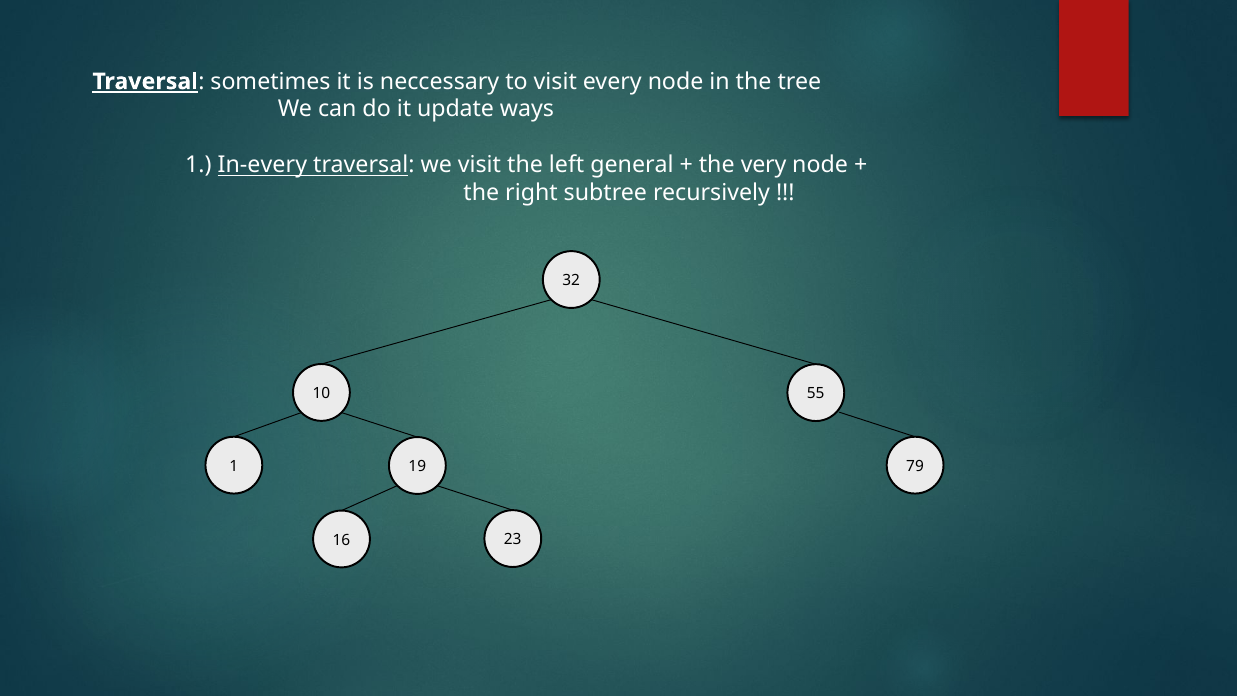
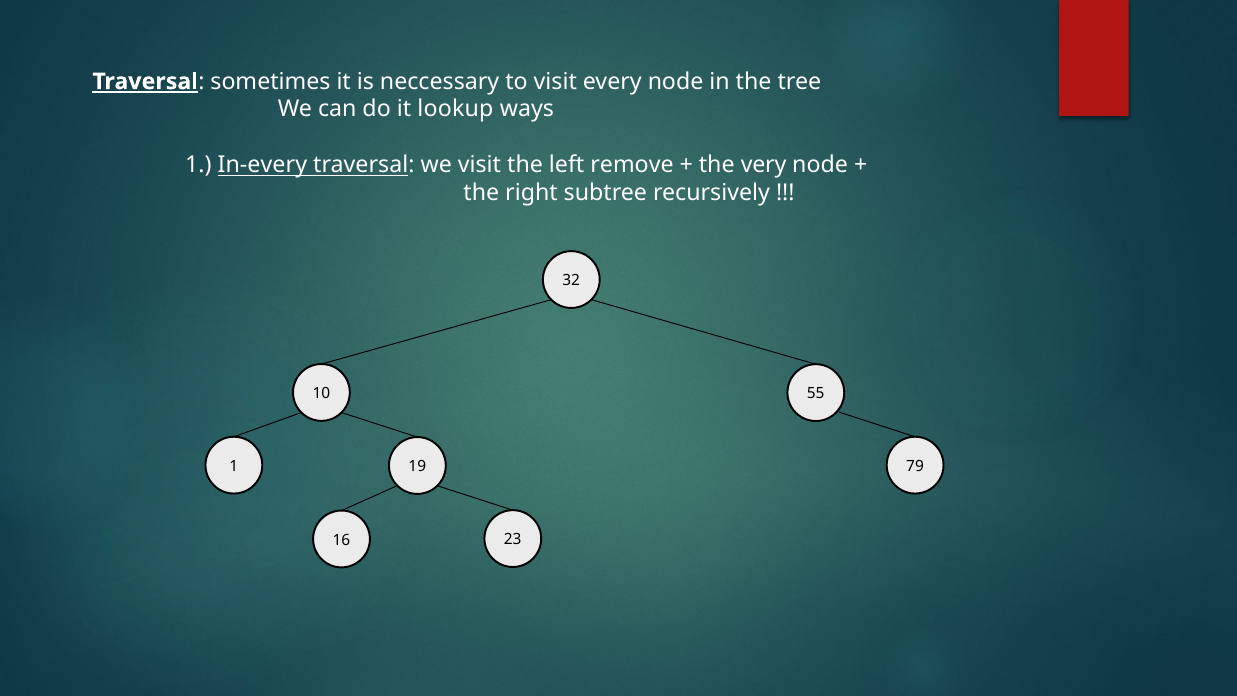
update: update -> lookup
general: general -> remove
